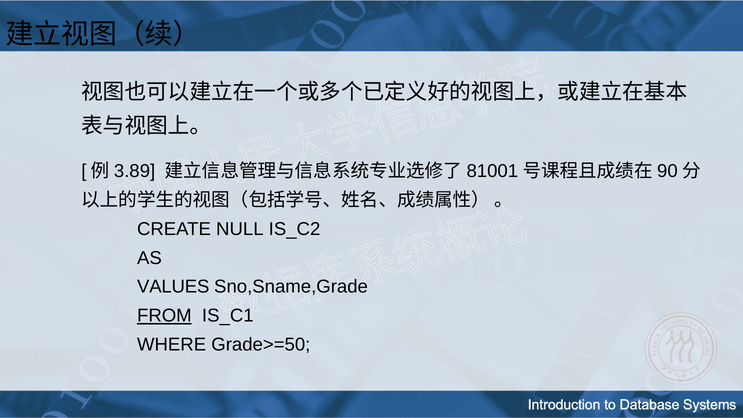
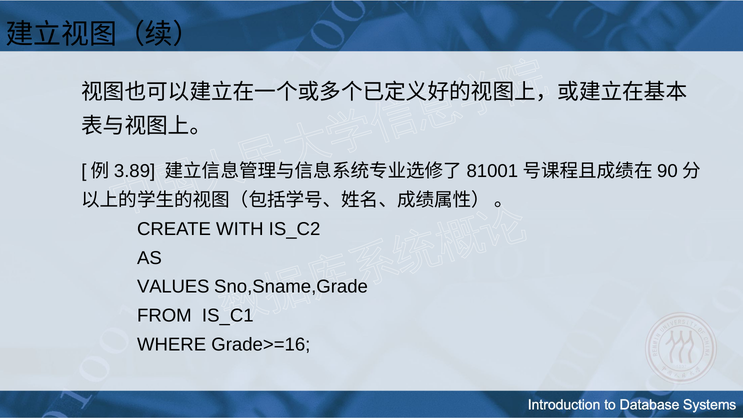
NULL: NULL -> WITH
FROM underline: present -> none
Grade>=50: Grade>=50 -> Grade>=16
